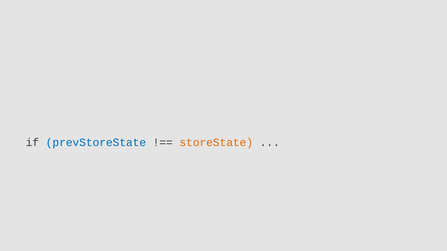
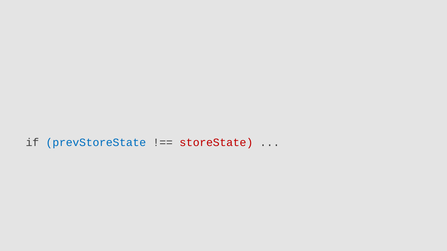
storeState colour: orange -> red
